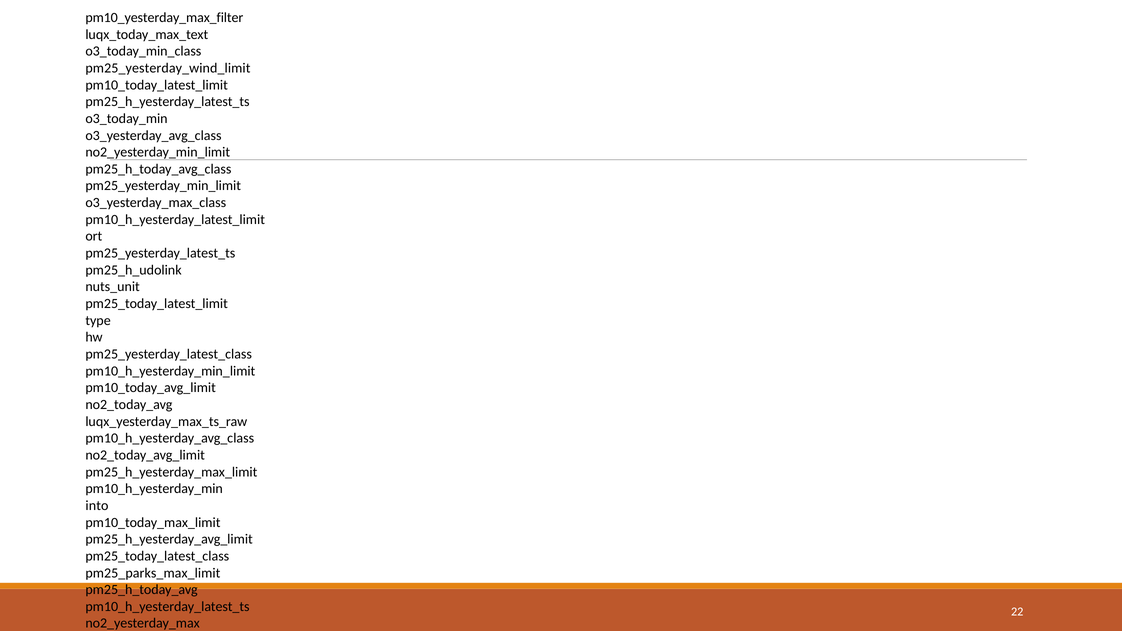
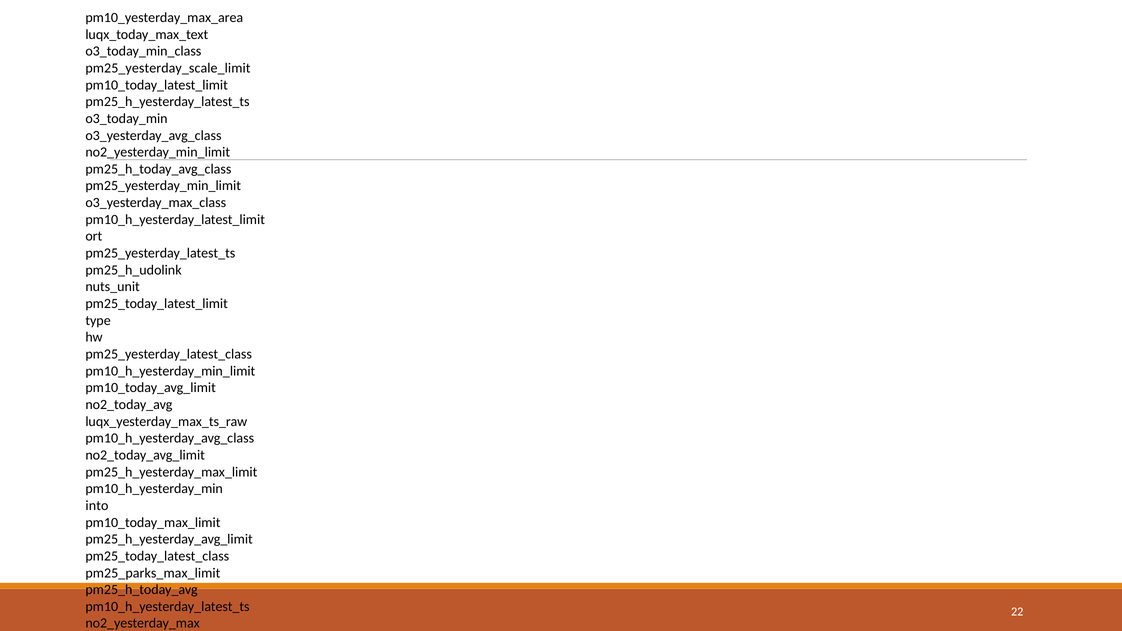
pm10_yesterday_max_filter: pm10_yesterday_max_filter -> pm10_yesterday_max_area
pm25_yesterday_wind_limit: pm25_yesterday_wind_limit -> pm25_yesterday_scale_limit
